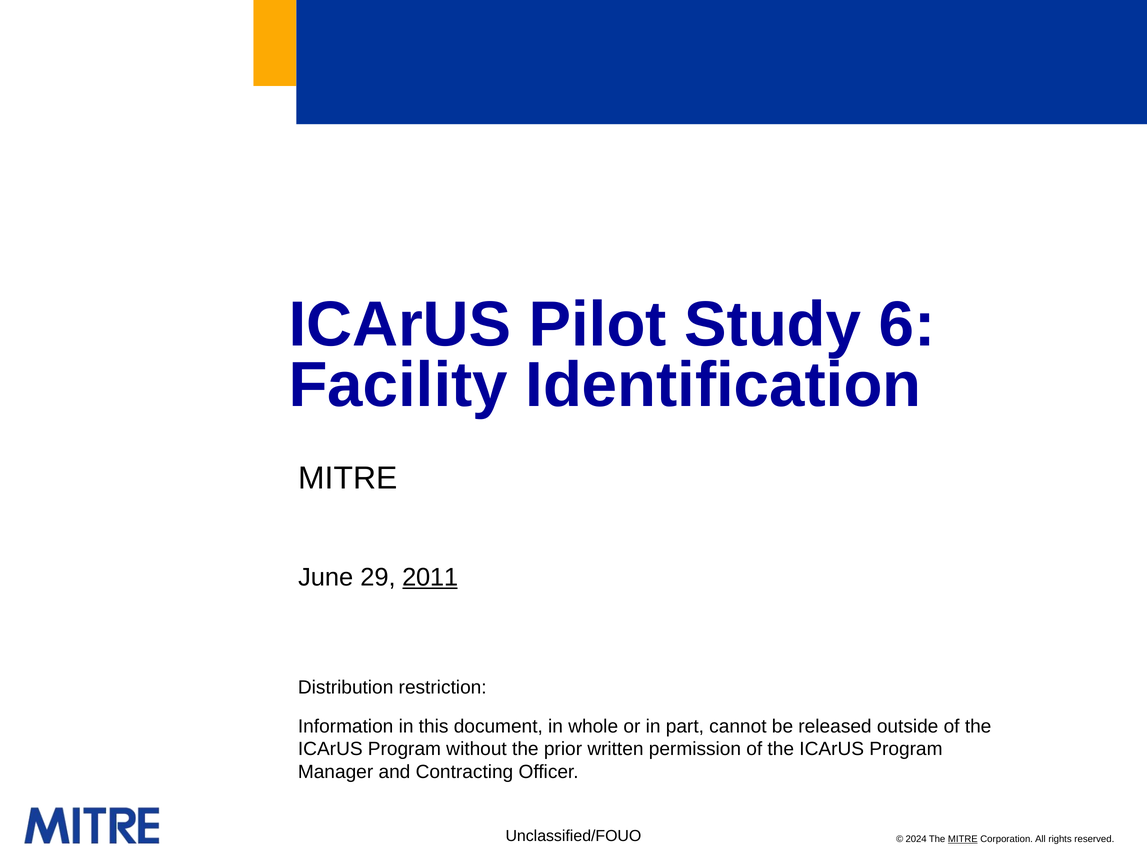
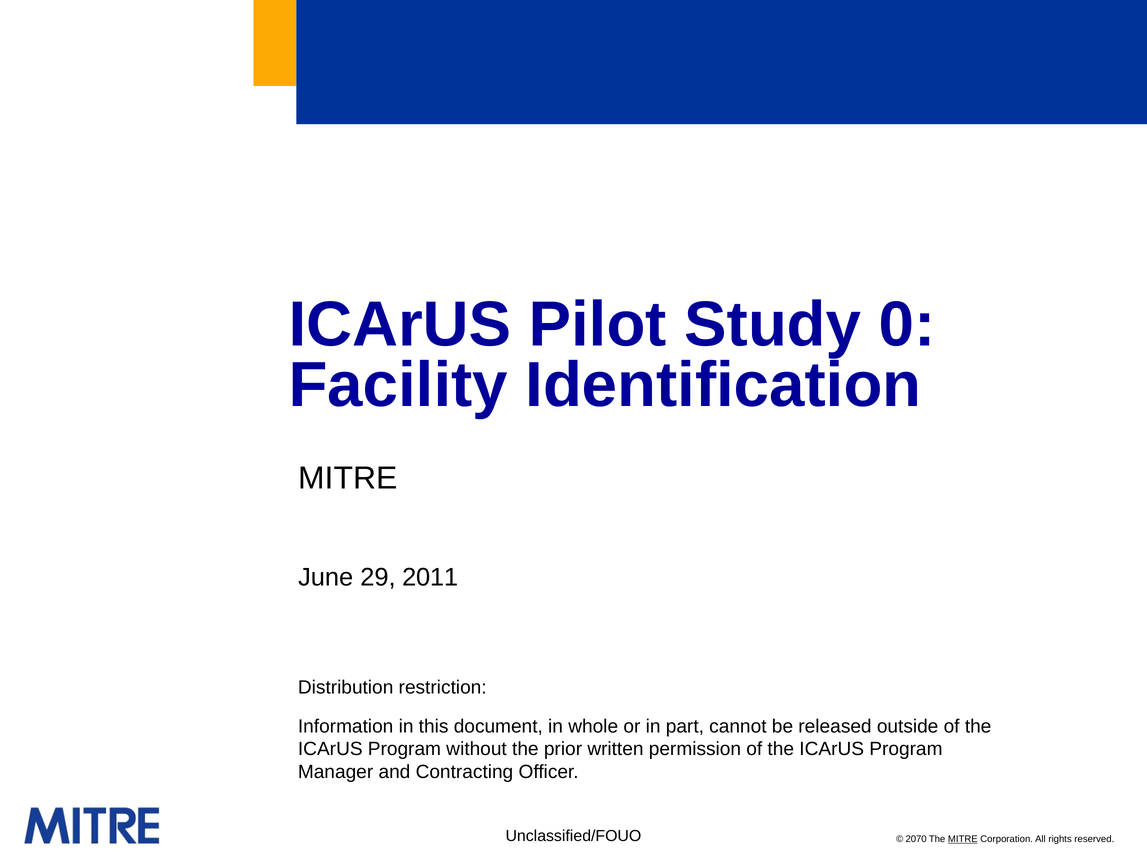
6: 6 -> 0
2011 underline: present -> none
2024: 2024 -> 2070
